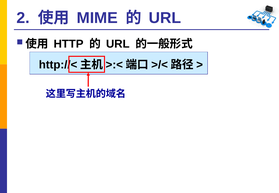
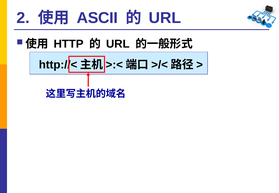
MIME: MIME -> ASCII
